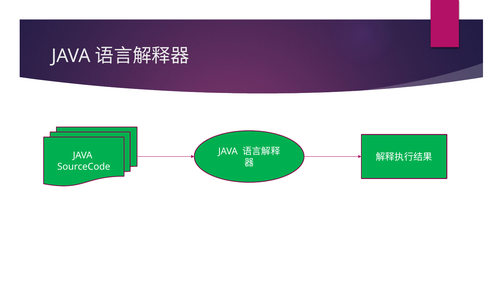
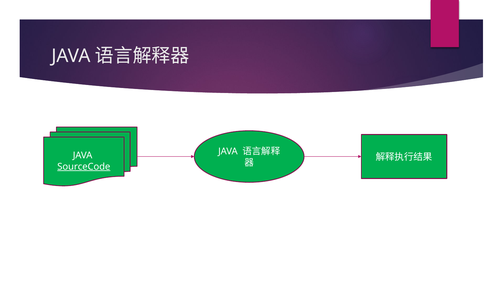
SourceCode underline: none -> present
